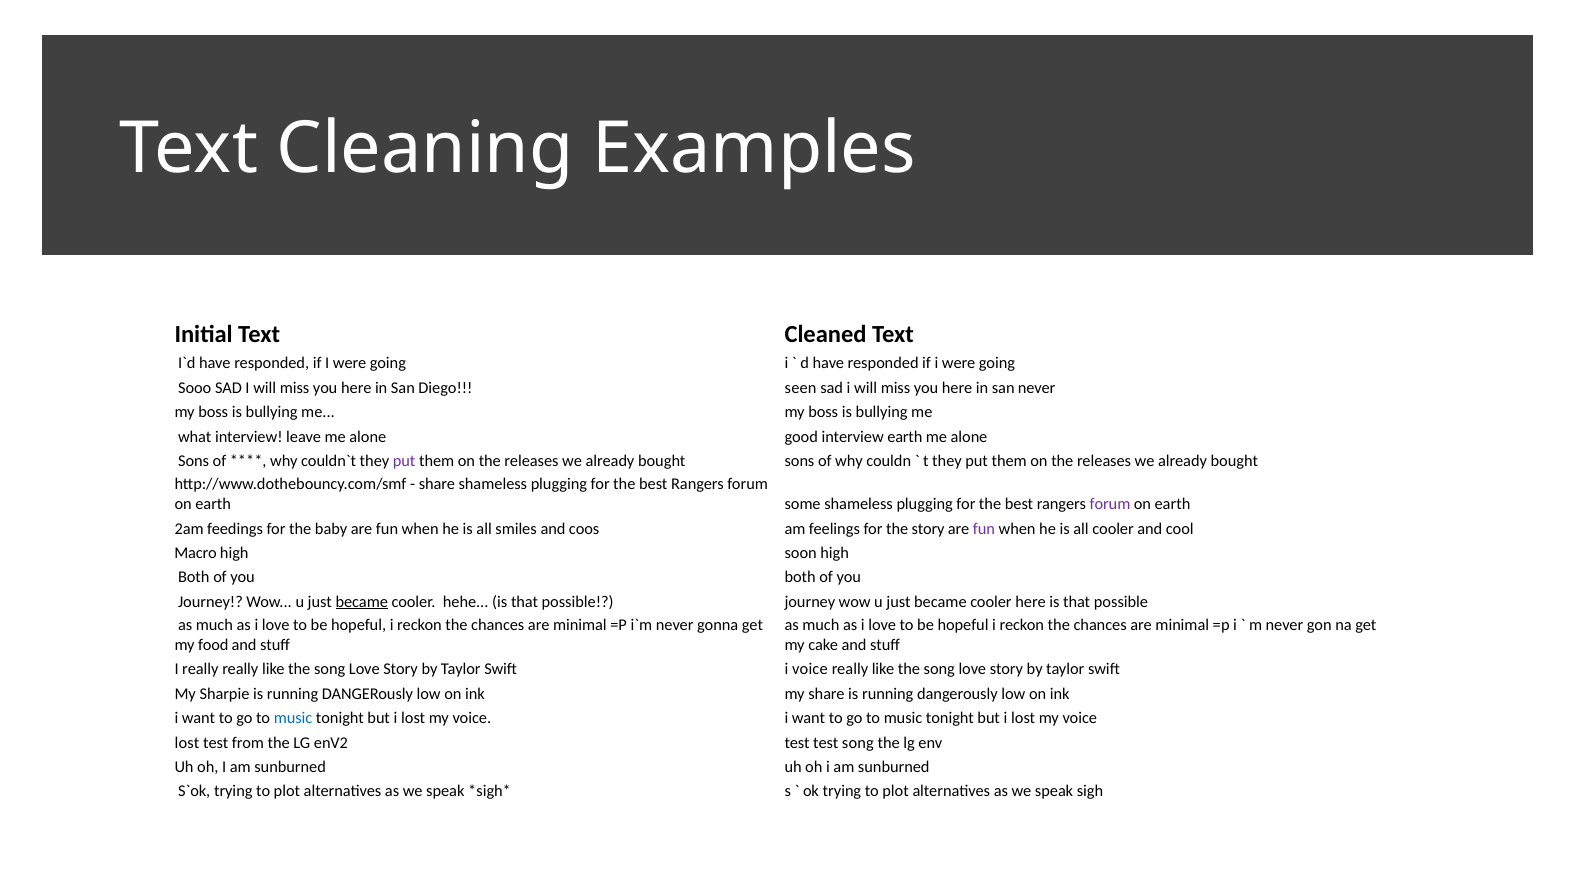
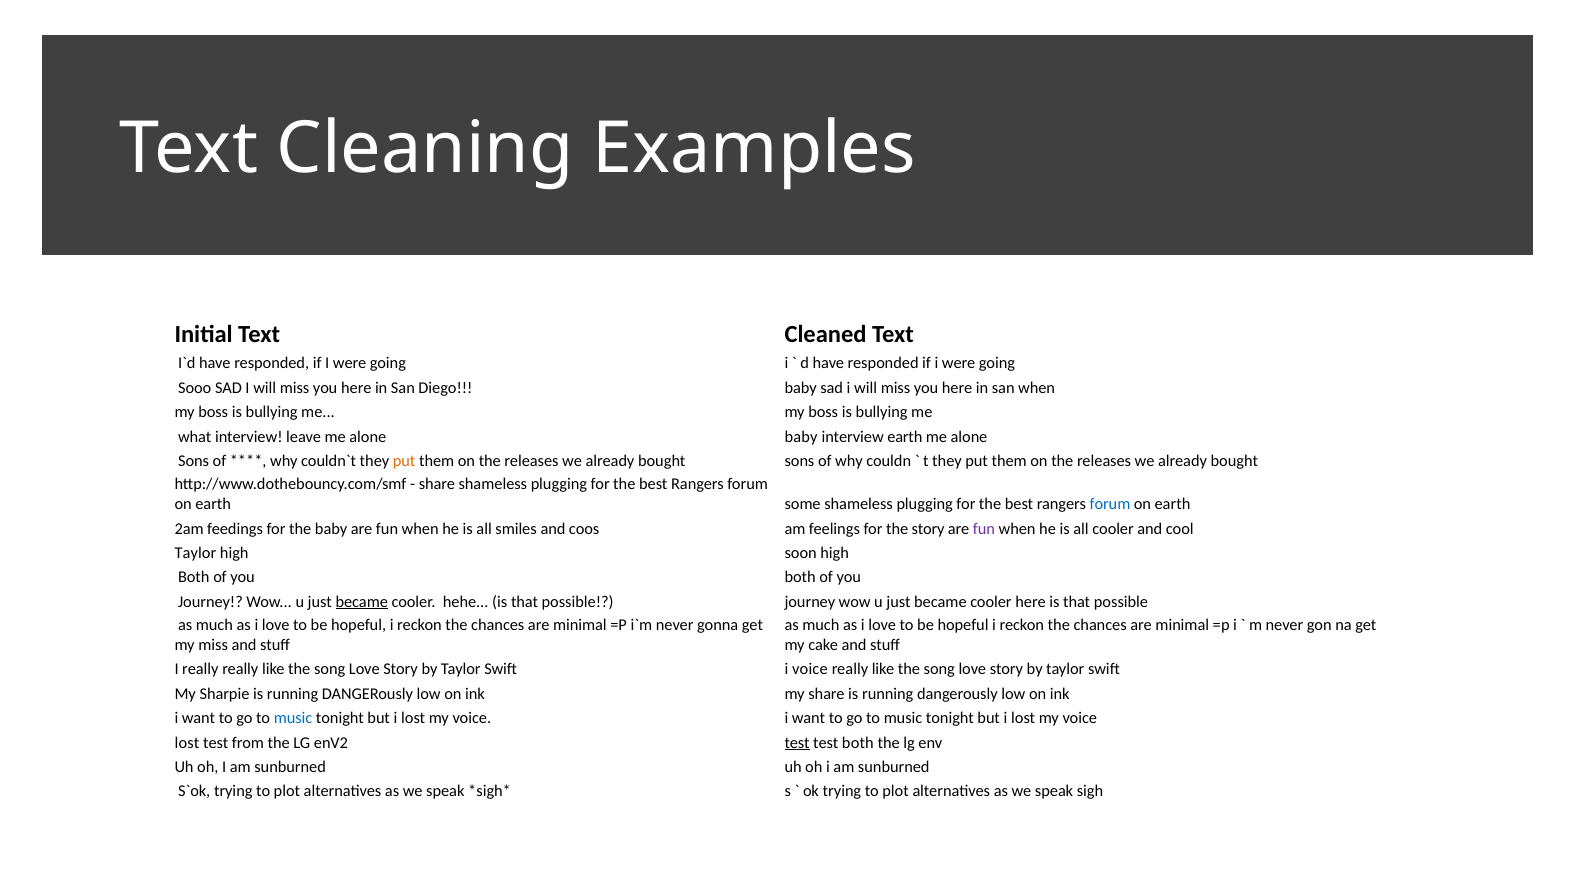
Diego seen: seen -> baby
san never: never -> when
alone good: good -> baby
put at (404, 461) colour: purple -> orange
forum at (1110, 504) colour: purple -> blue
Macro at (196, 553): Macro -> Taylor
my food: food -> miss
test at (797, 742) underline: none -> present
test song: song -> both
